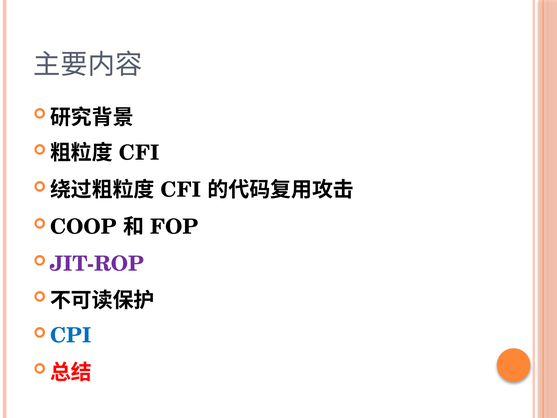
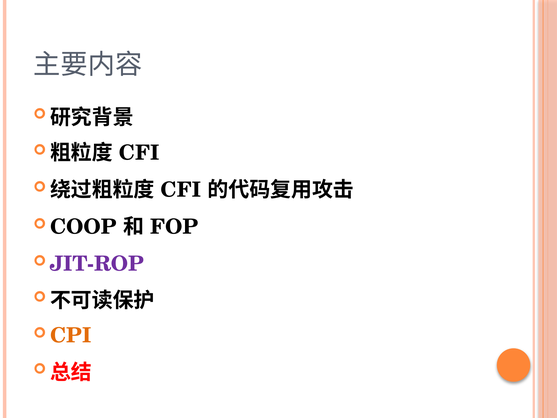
CPI colour: blue -> orange
